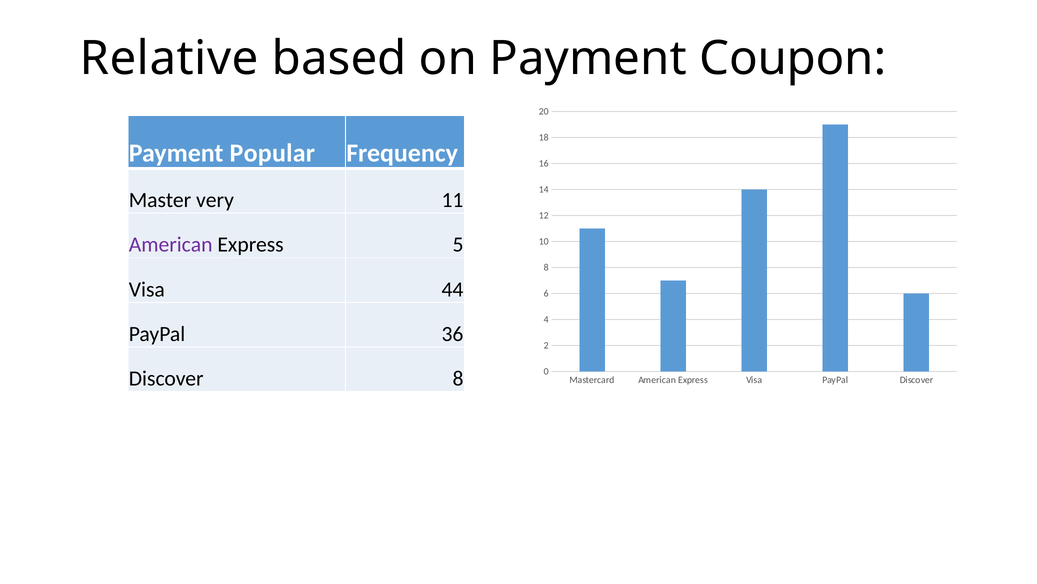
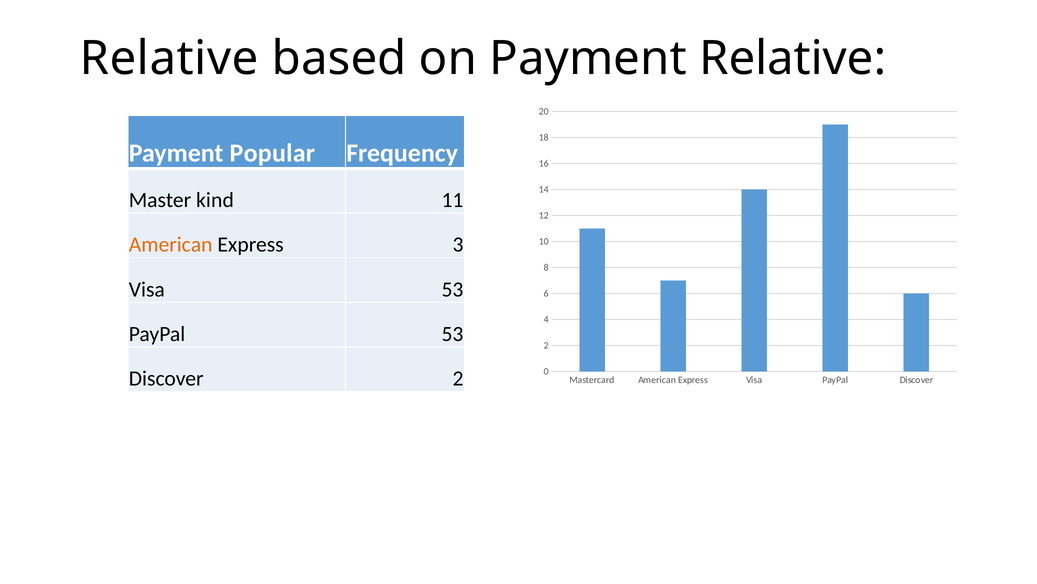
Payment Coupon: Coupon -> Relative
very: very -> kind
American at (171, 244) colour: purple -> orange
5: 5 -> 3
Visa 44: 44 -> 53
PayPal 36: 36 -> 53
Discover 8: 8 -> 2
